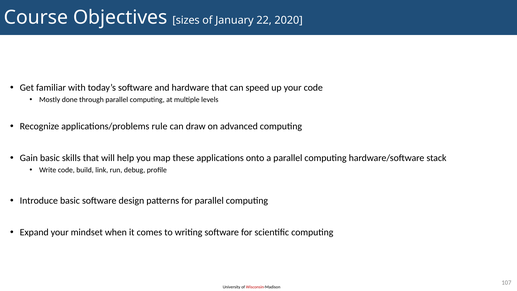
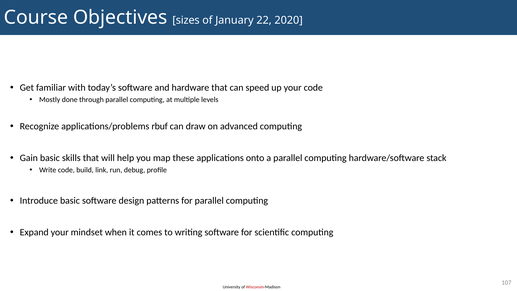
rule: rule -> rbuf
